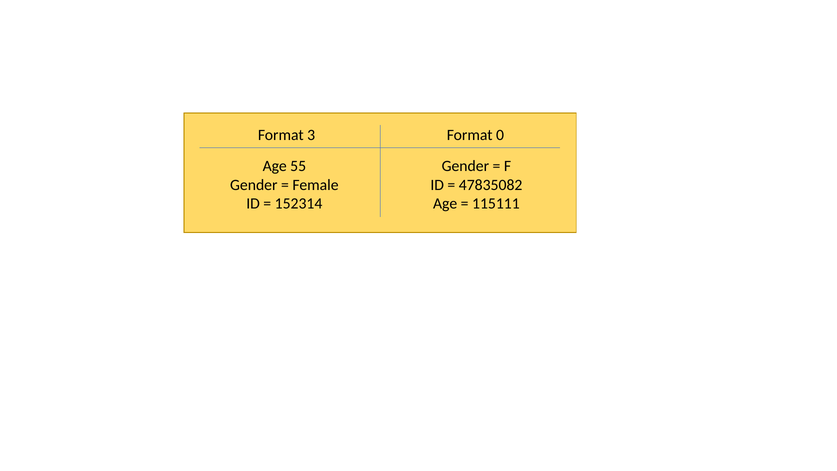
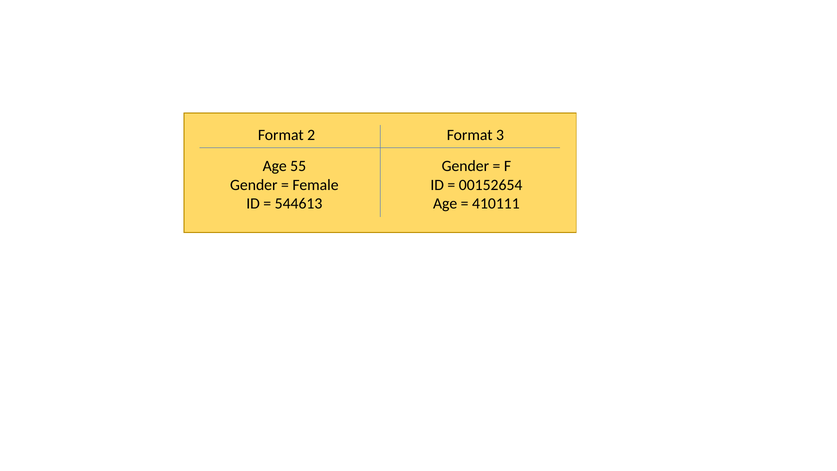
3: 3 -> 2
0: 0 -> 3
47835082: 47835082 -> 00152654
152314: 152314 -> 544613
115111: 115111 -> 410111
